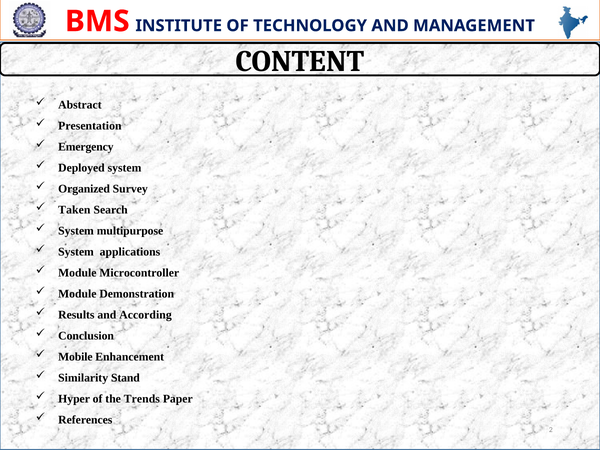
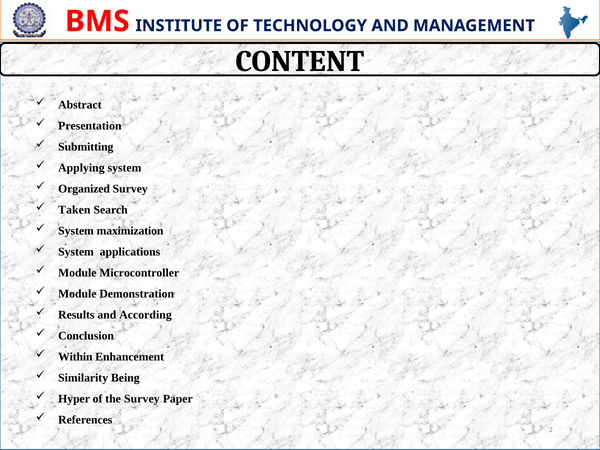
Emergency: Emergency -> Submitting
Deployed: Deployed -> Applying
multipurpose: multipurpose -> maximization
Mobile: Mobile -> Within
Stand: Stand -> Being
the Trends: Trends -> Survey
